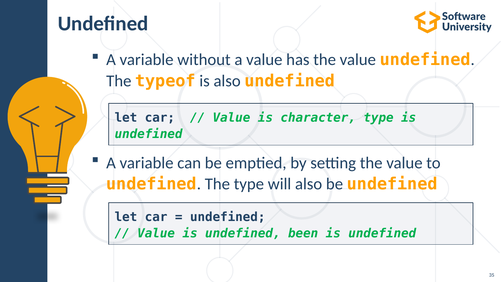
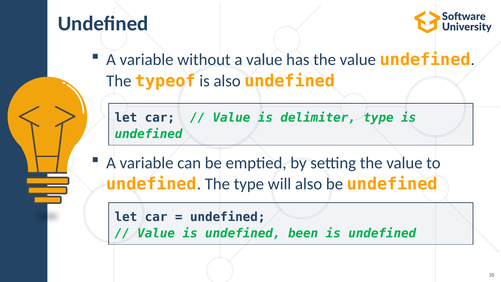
character: character -> delimiter
